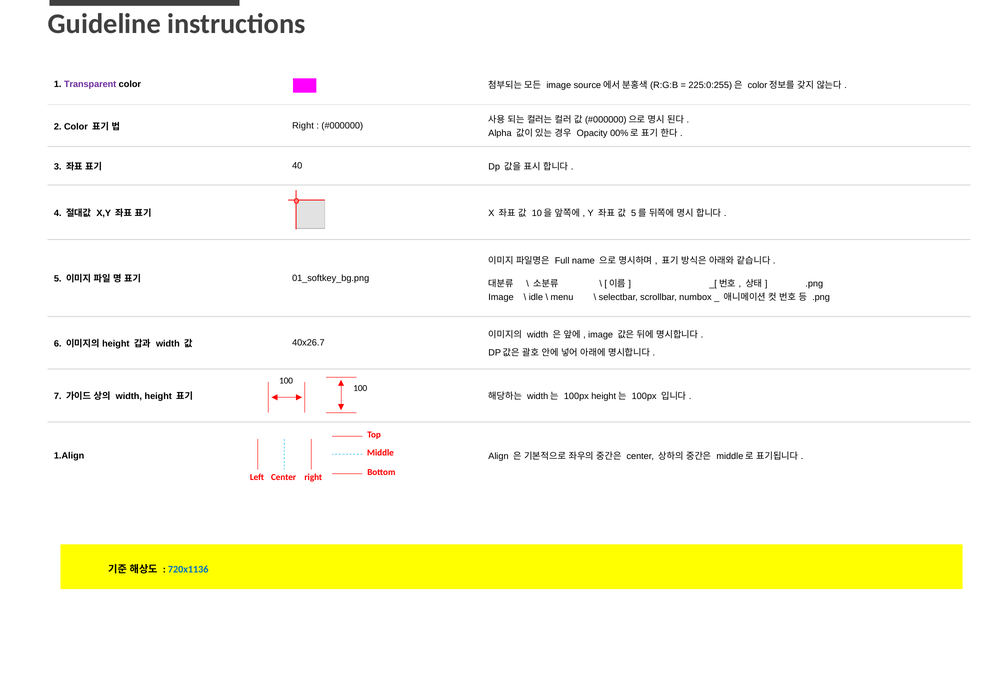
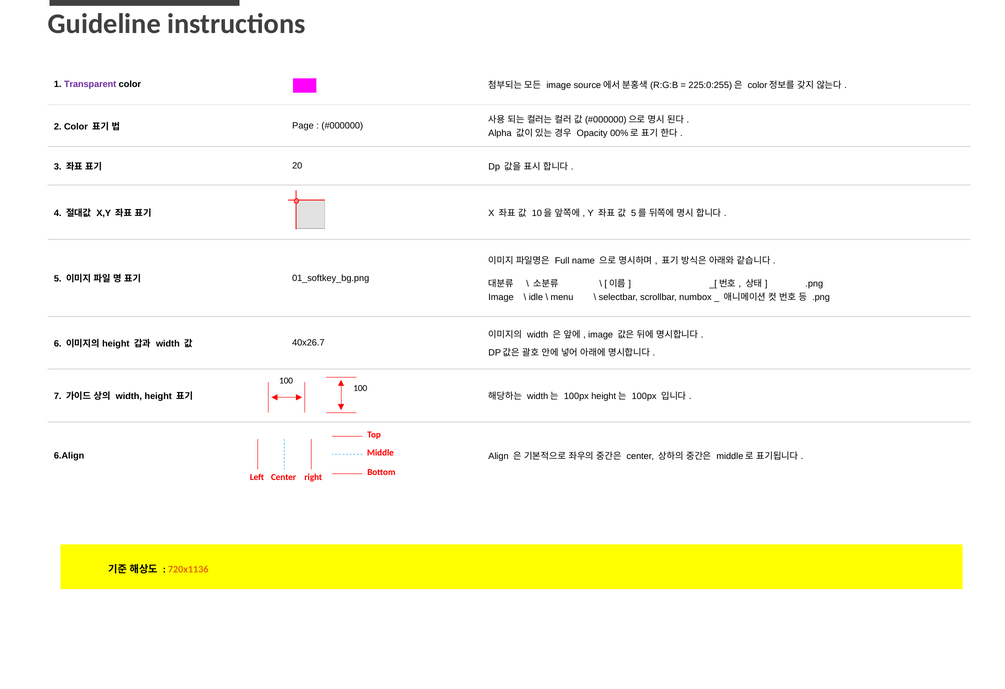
Right at (303, 126): Right -> Page
40: 40 -> 20
1.Align: 1.Align -> 6.Align
720x1136 colour: blue -> orange
